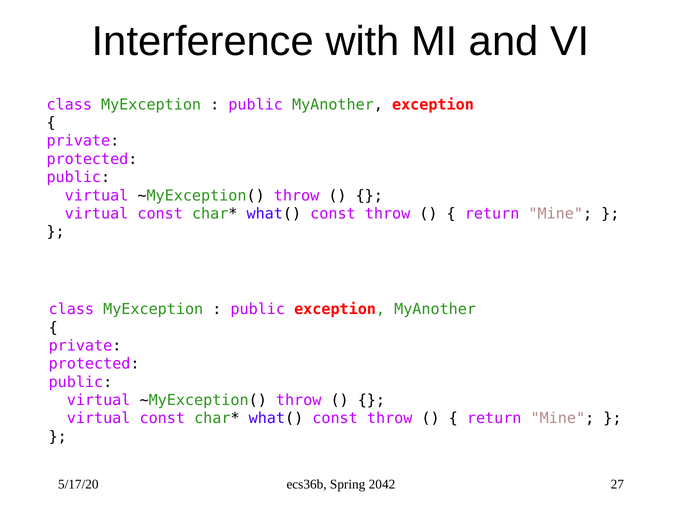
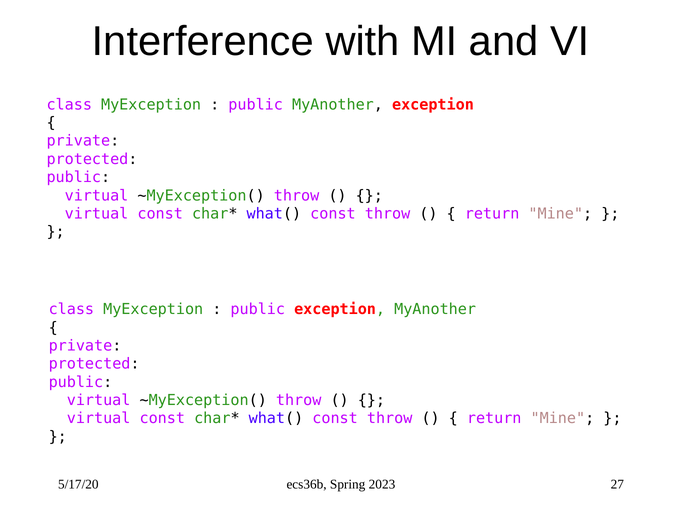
2042: 2042 -> 2023
